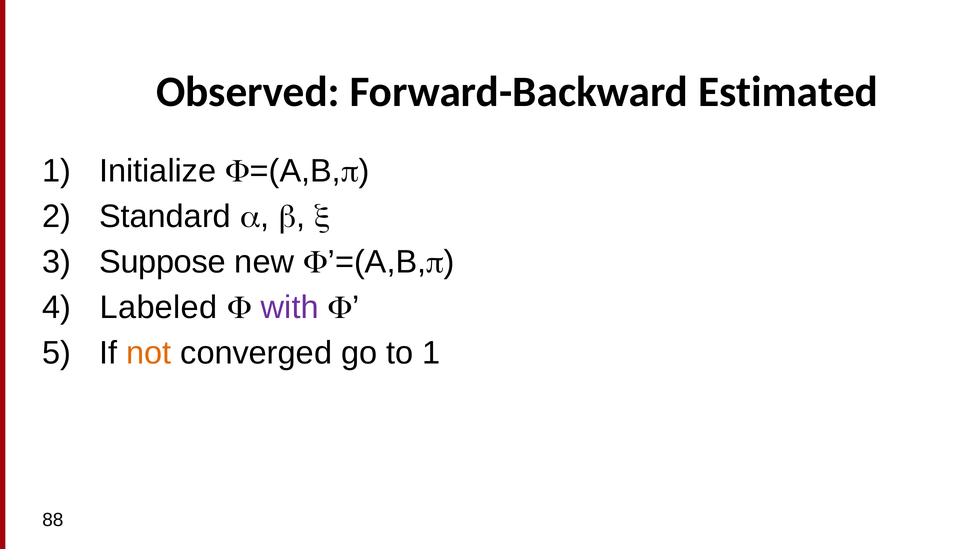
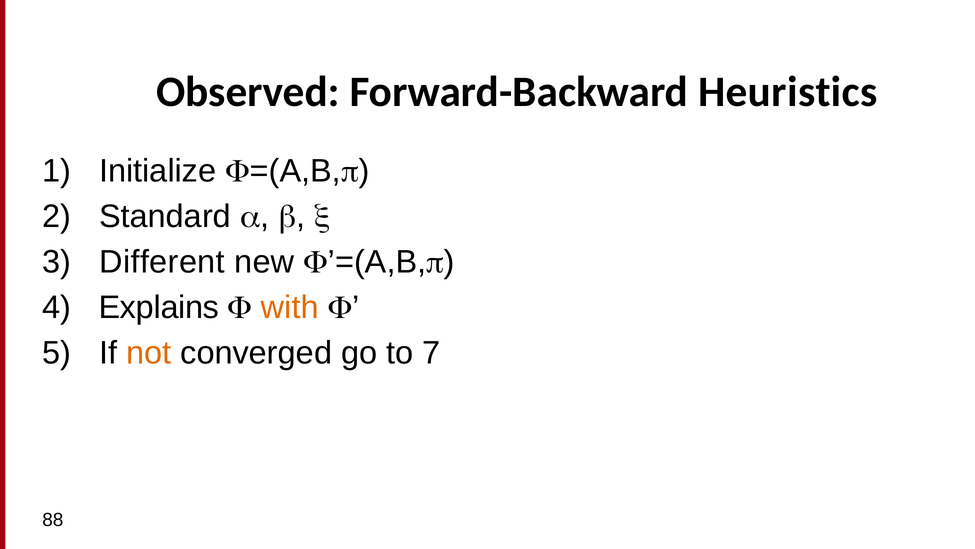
Estimated: Estimated -> Heuristics
Suppose: Suppose -> Different
Labeled: Labeled -> Explains
with colour: purple -> orange
to 1: 1 -> 7
